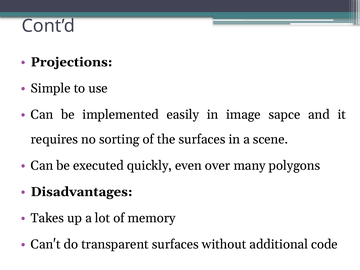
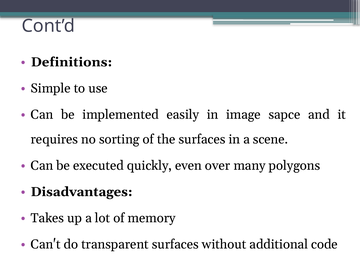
Projections: Projections -> Definitions
